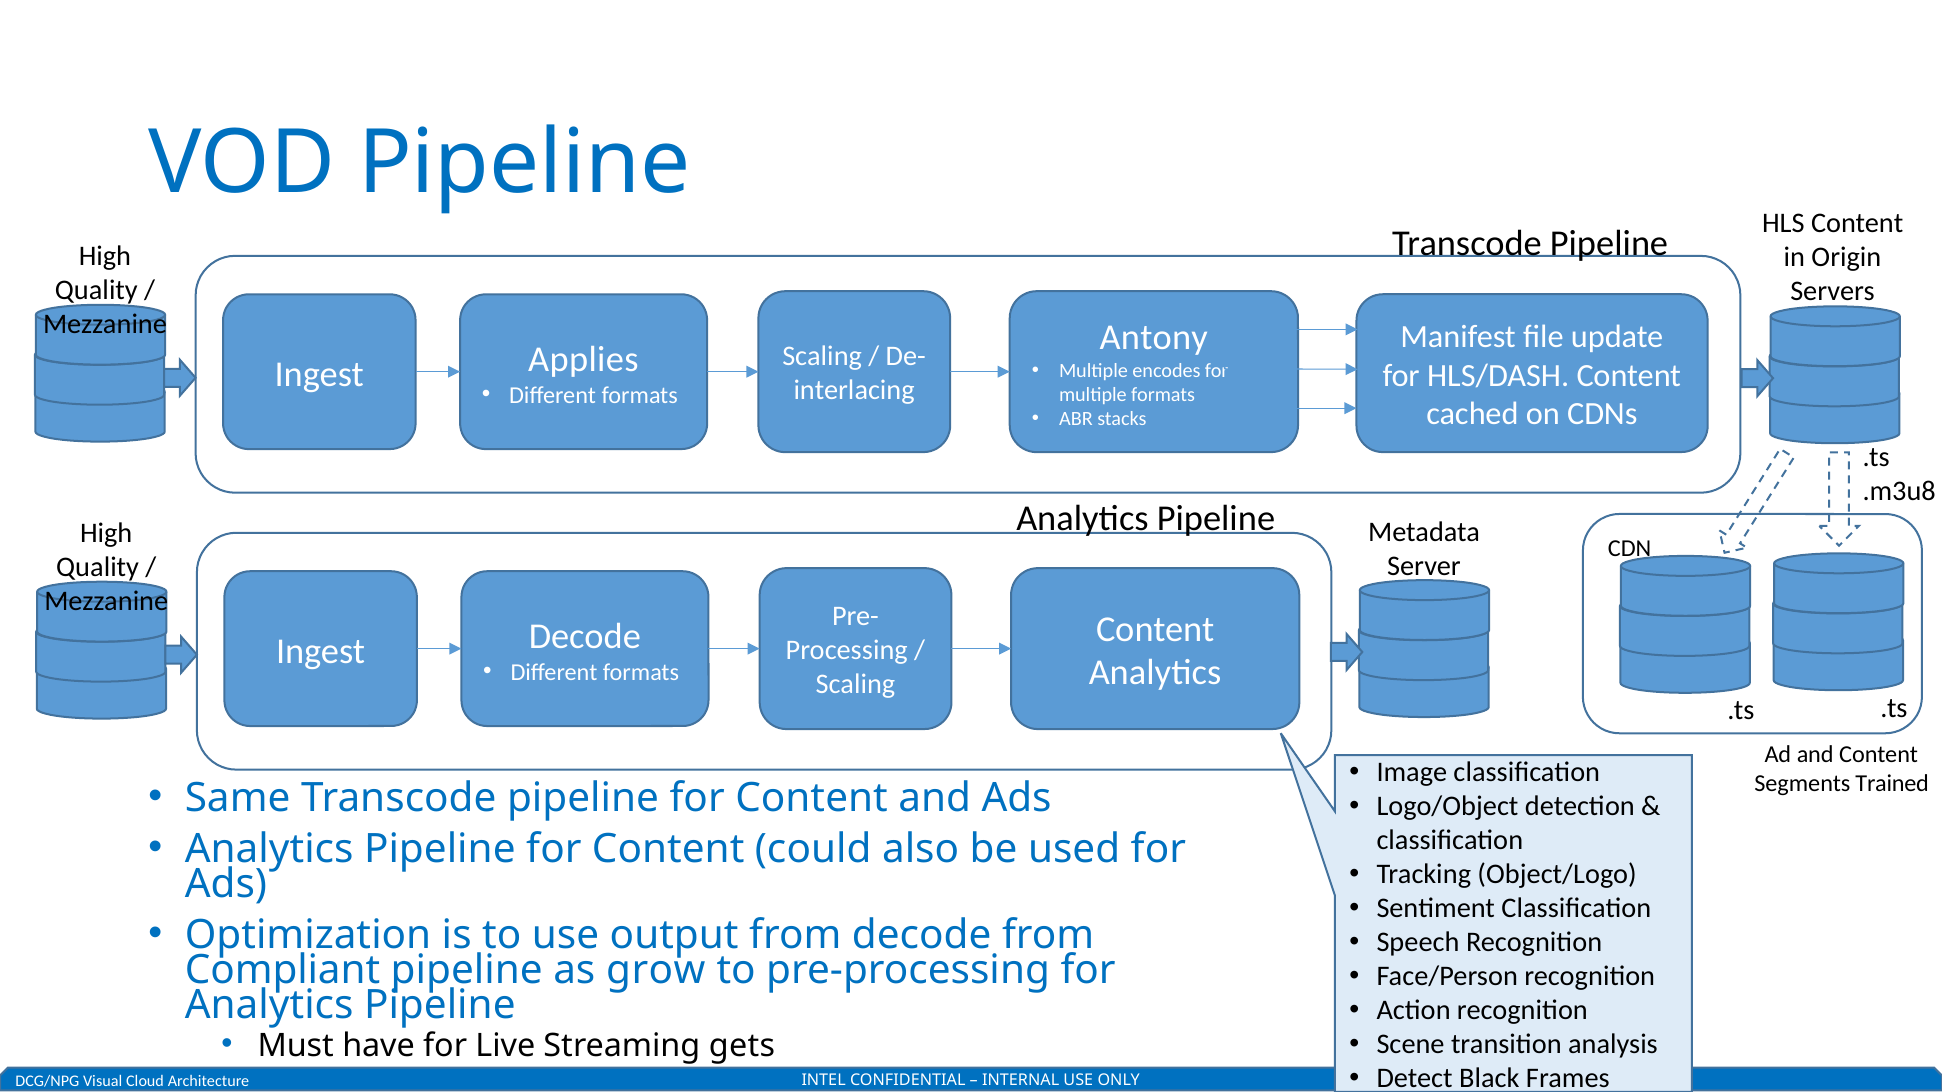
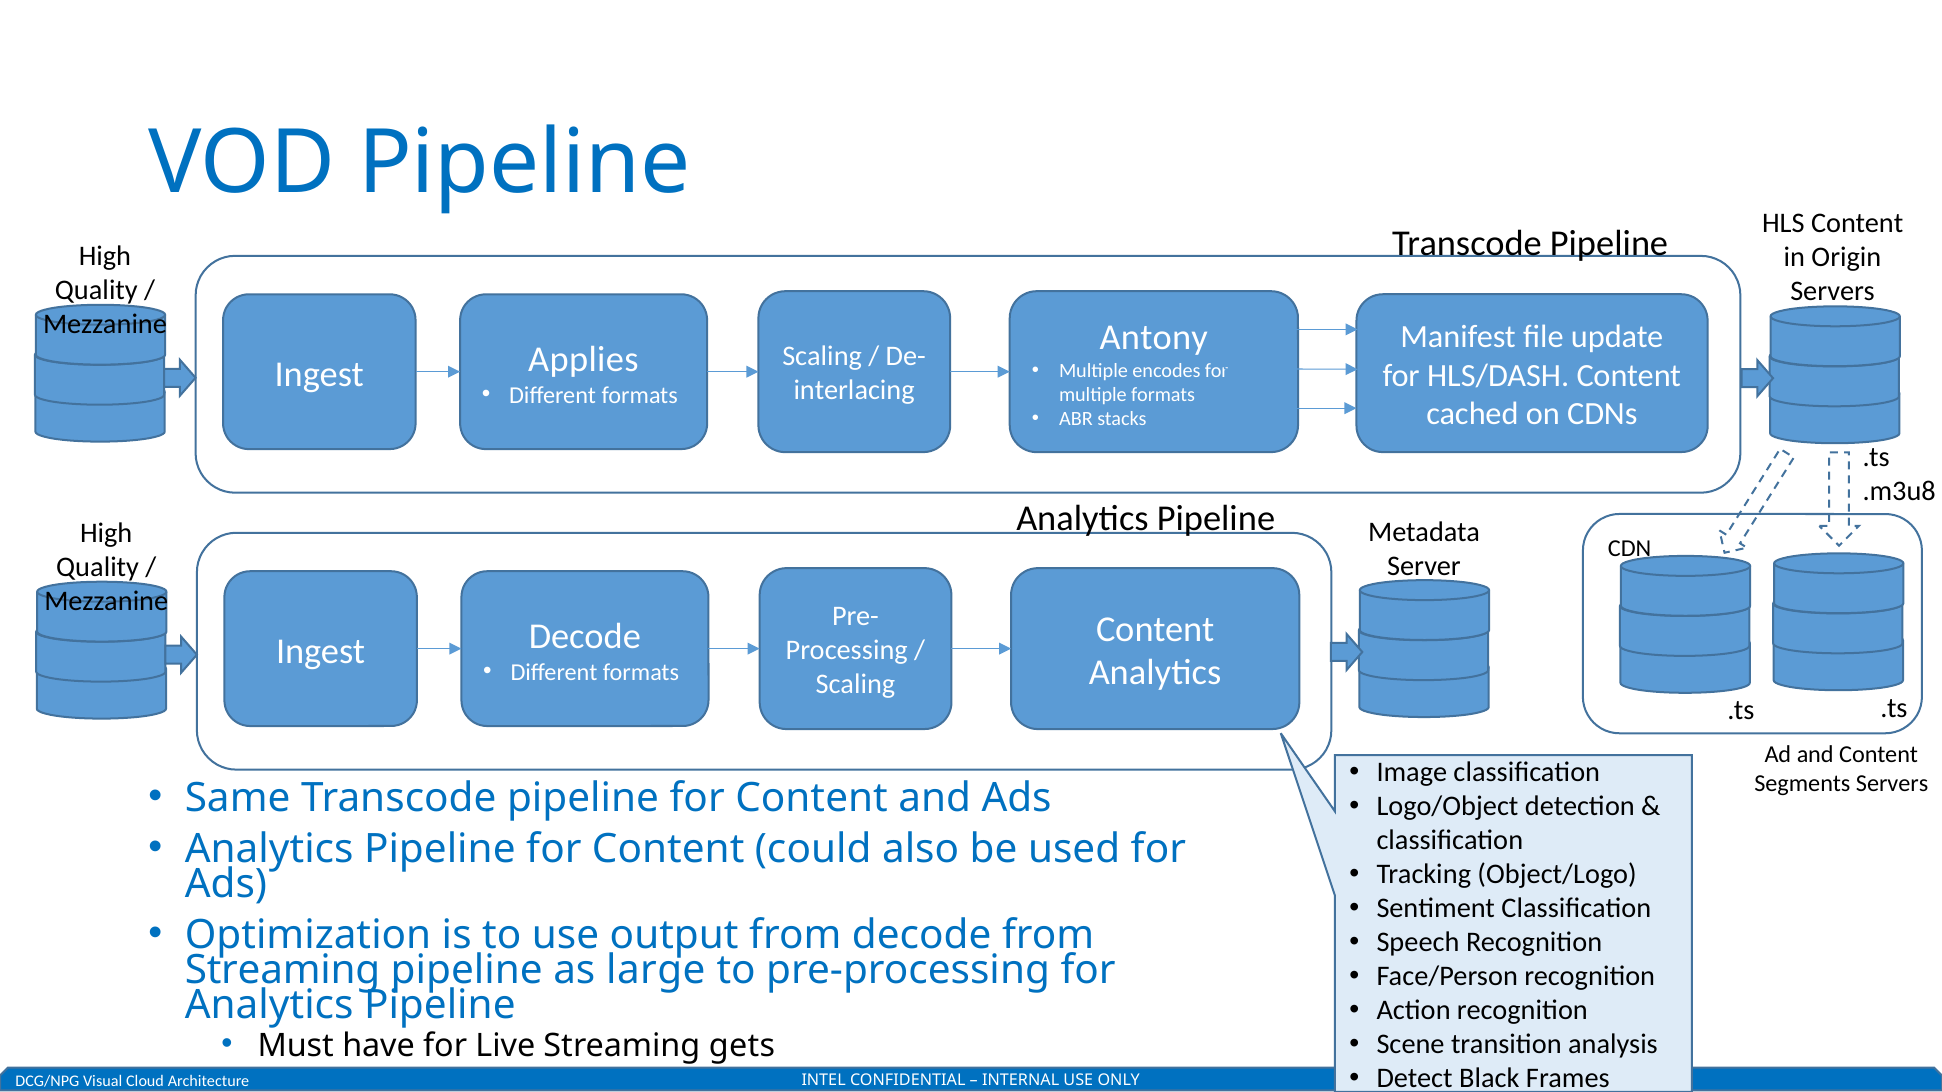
Segments Trained: Trained -> Servers
Compliant at (283, 971): Compliant -> Streaming
grow: grow -> large
